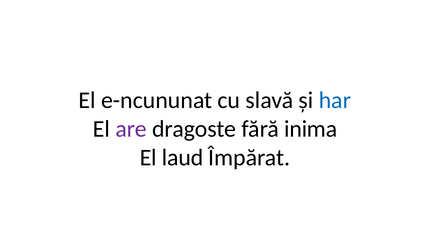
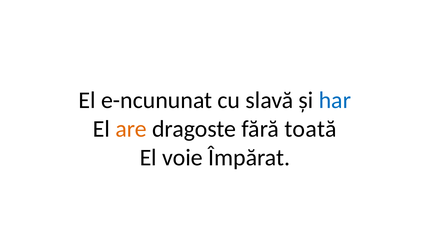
are colour: purple -> orange
inima: inima -> toată
laud: laud -> voie
